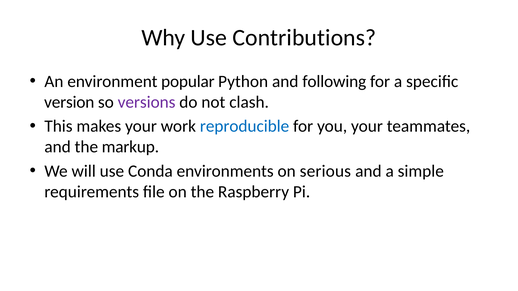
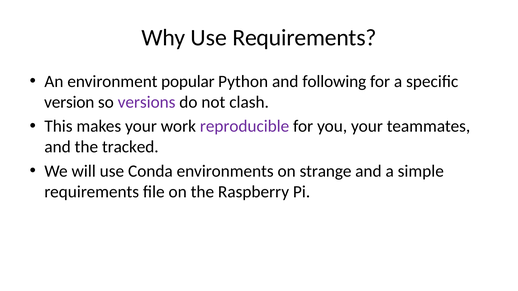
Use Contributions: Contributions -> Requirements
reproducible colour: blue -> purple
markup: markup -> tracked
serious: serious -> strange
